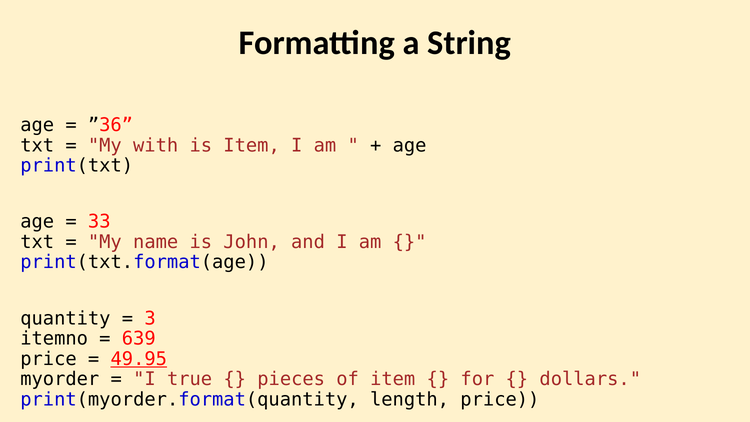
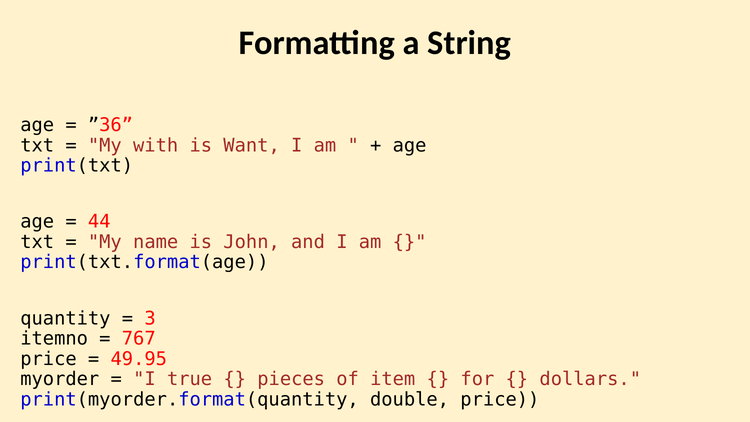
is Item: Item -> Want
33: 33 -> 44
639: 639 -> 767
49.95 underline: present -> none
length: length -> double
